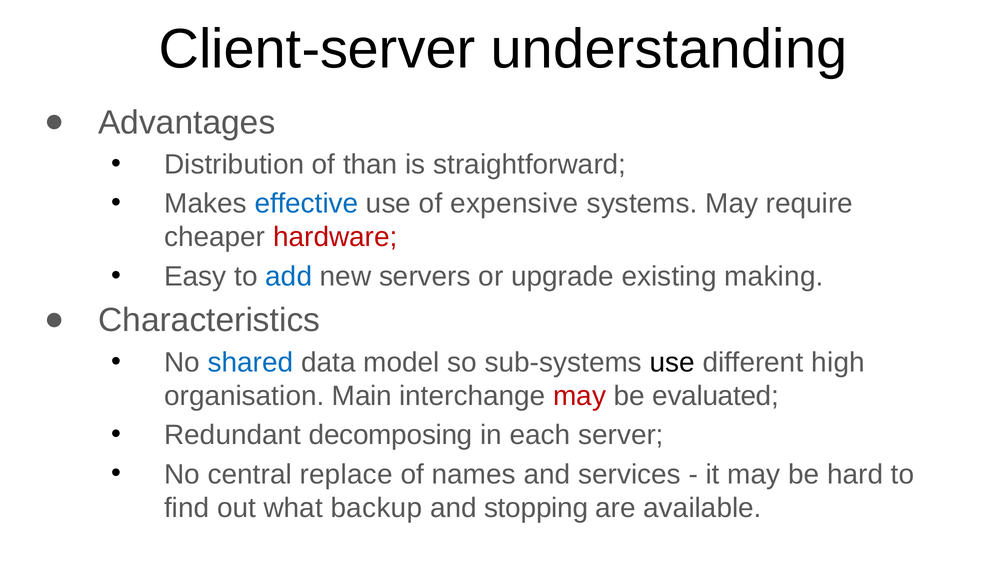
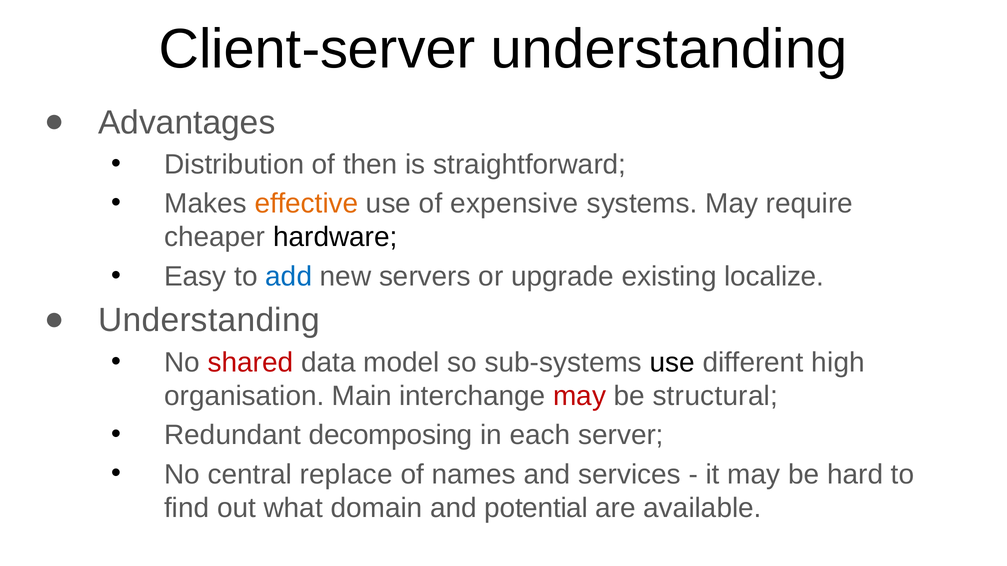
than: than -> then
effective colour: blue -> orange
hardware colour: red -> black
making: making -> localize
Characteristics at (209, 321): Characteristics -> Understanding
shared colour: blue -> red
evaluated: evaluated -> structural
backup: backup -> domain
stopping: stopping -> potential
